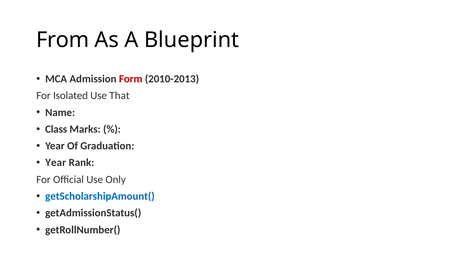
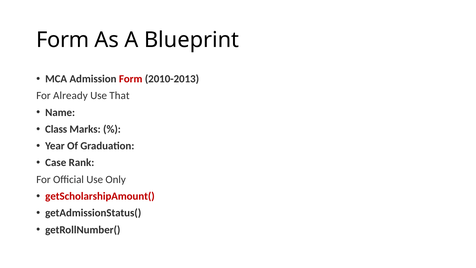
From at (63, 40): From -> Form
Isolated: Isolated -> Already
Year at (56, 163): Year -> Case
getScholarshipAmount( colour: blue -> red
